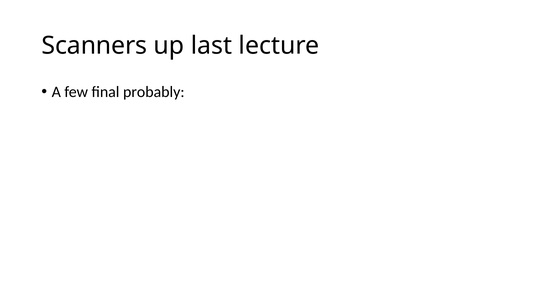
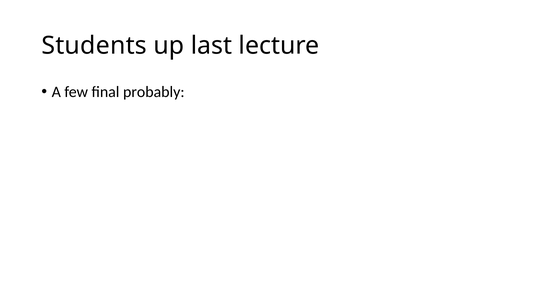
Scanners: Scanners -> Students
